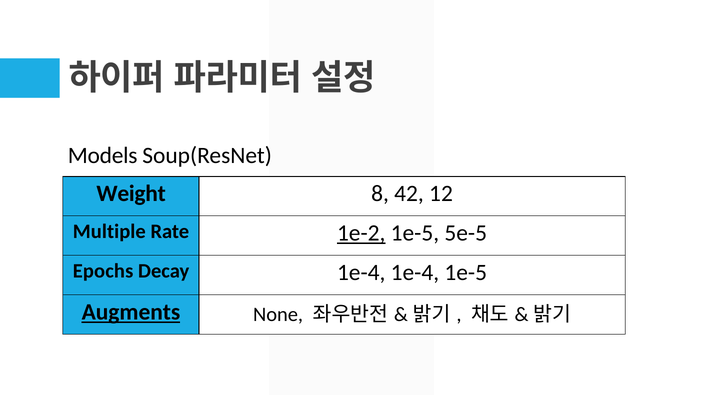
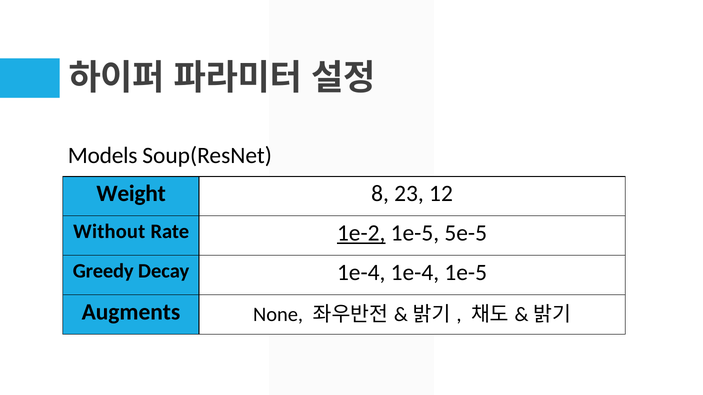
42: 42 -> 23
Multiple: Multiple -> Without
Epochs: Epochs -> Greedy
Augments underline: present -> none
